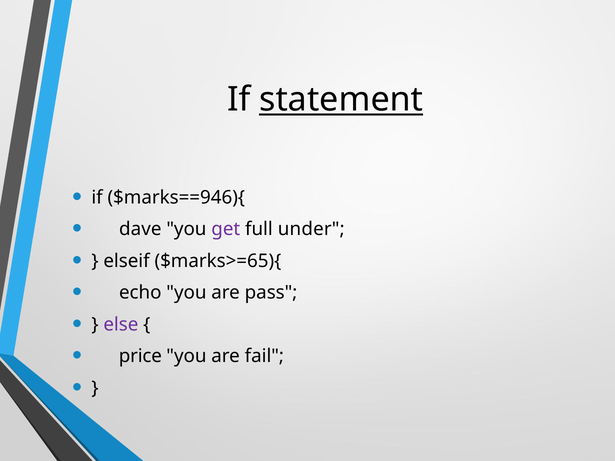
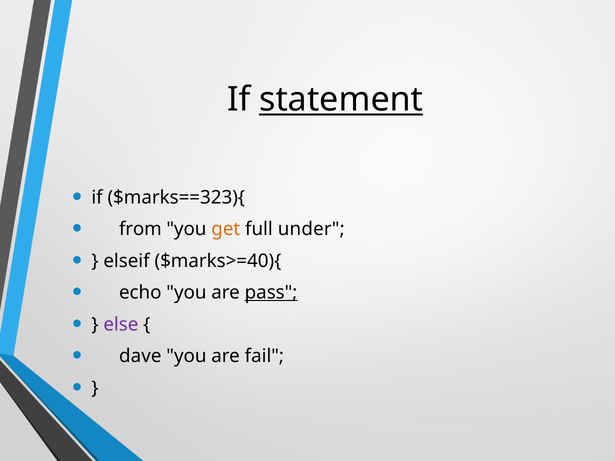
$marks==946){: $marks==946){ -> $marks==323){
dave: dave -> from
get colour: purple -> orange
$marks>=65){: $marks>=65){ -> $marks>=40){
pass underline: none -> present
price: price -> dave
